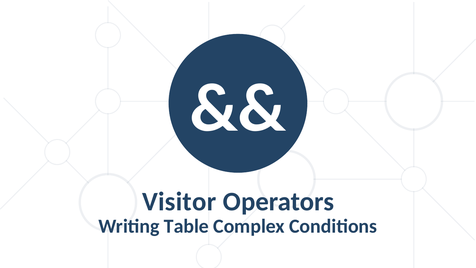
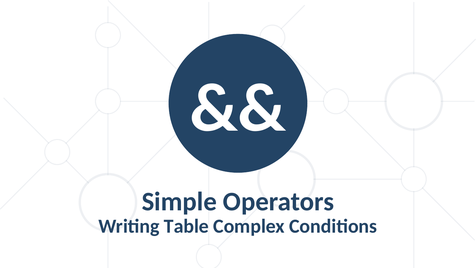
Visitor: Visitor -> Simple
